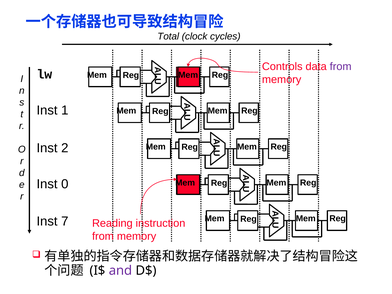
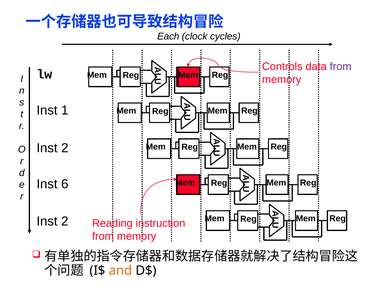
Total: Total -> Each
0: 0 -> 6
7 at (65, 221): 7 -> 2
and colour: purple -> orange
